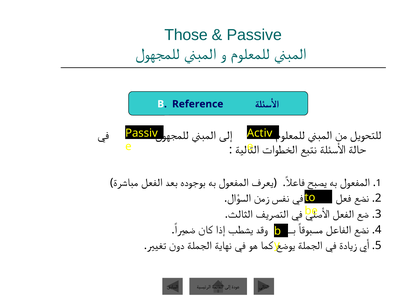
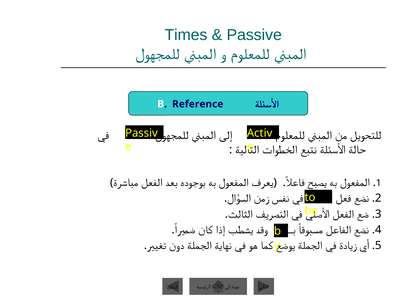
Those: Those -> Times
